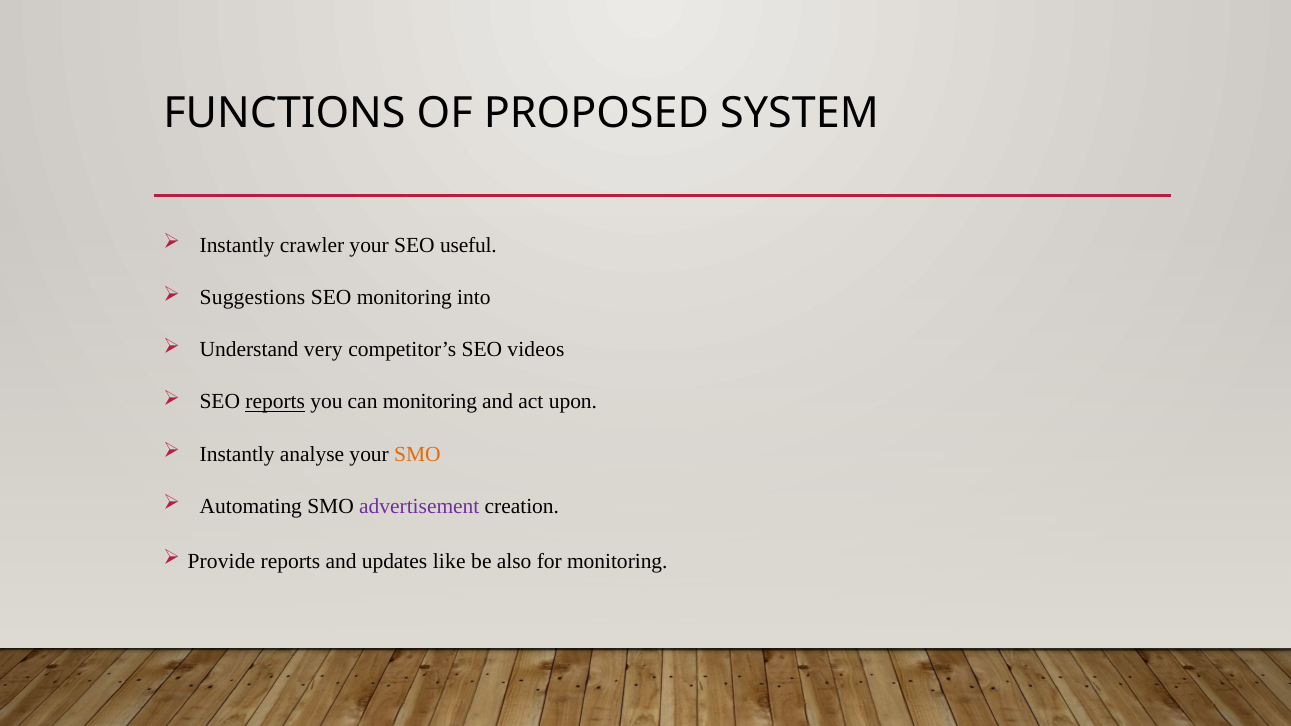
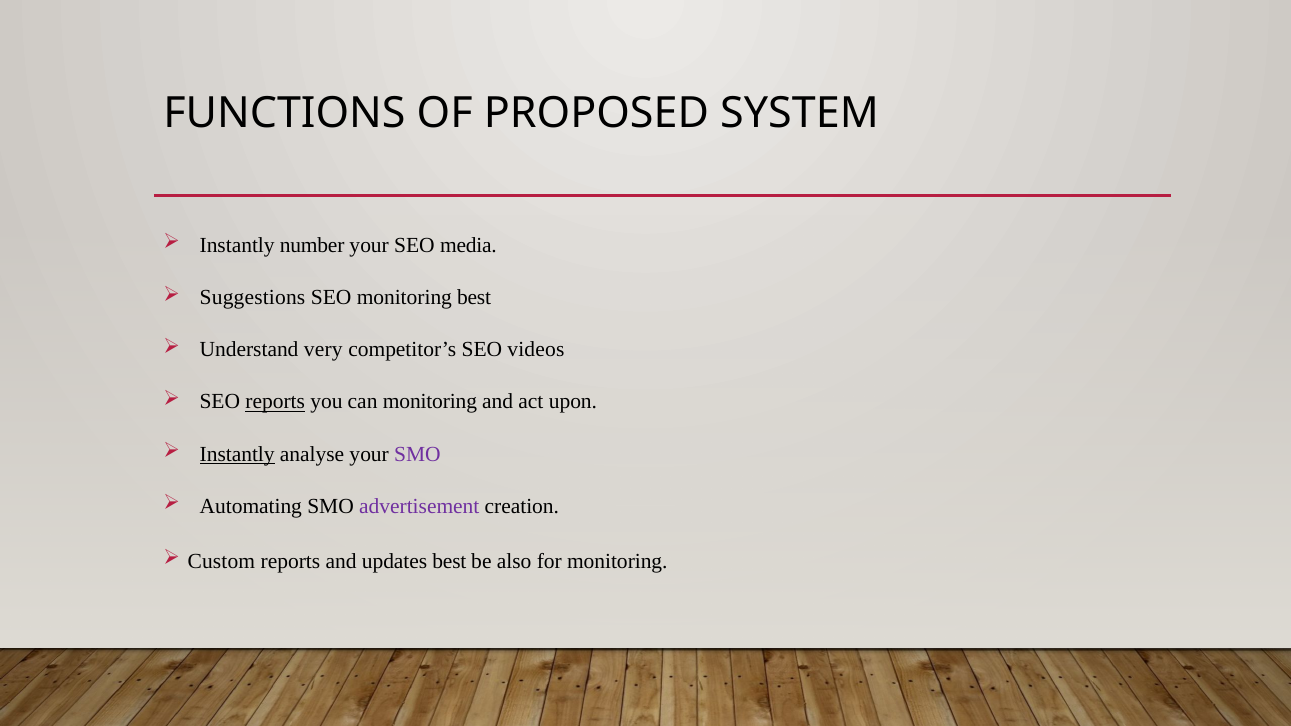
crawler: crawler -> number
useful: useful -> media
monitoring into: into -> best
Instantly at (237, 454) underline: none -> present
SMO at (417, 454) colour: orange -> purple
Provide: Provide -> Custom
updates like: like -> best
